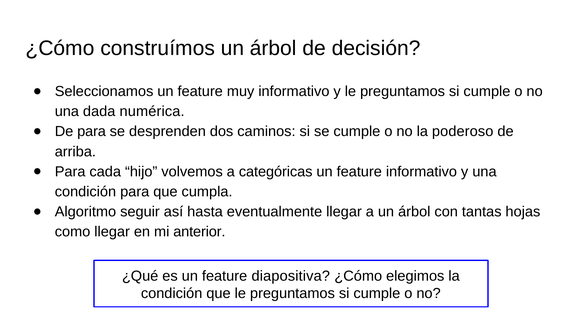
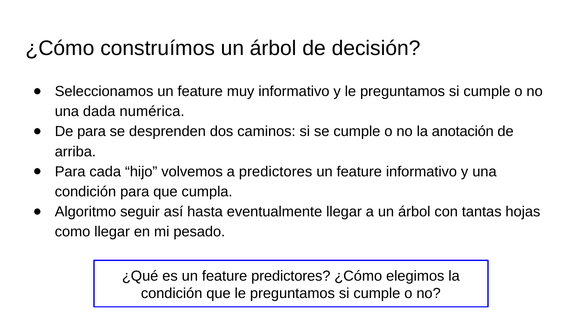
poderoso: poderoso -> anotación
a categóricas: categóricas -> predictores
anterior: anterior -> pesado
feature diapositiva: diapositiva -> predictores
